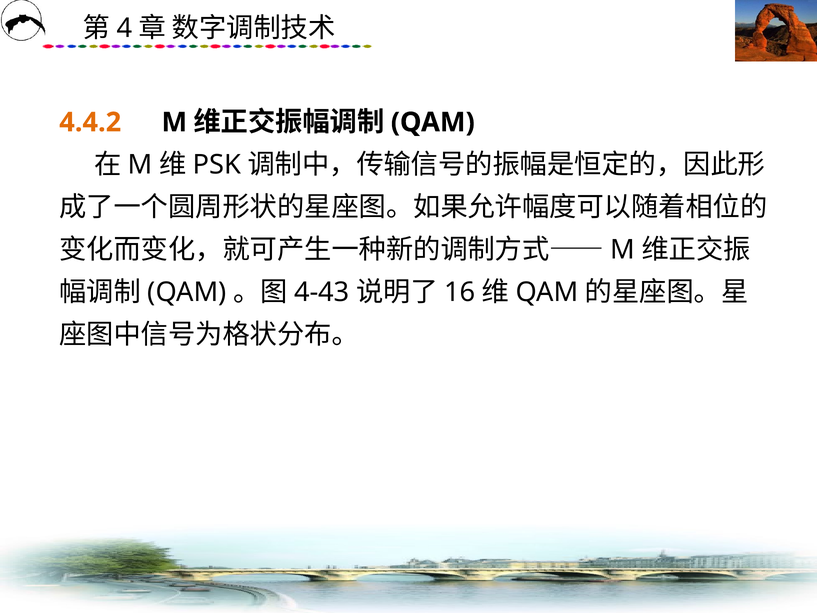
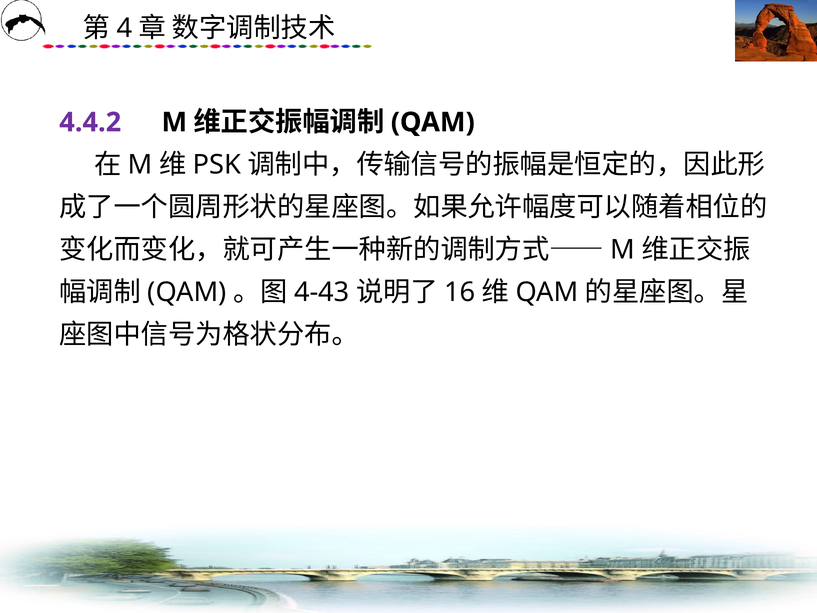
4.4.2 colour: orange -> purple
